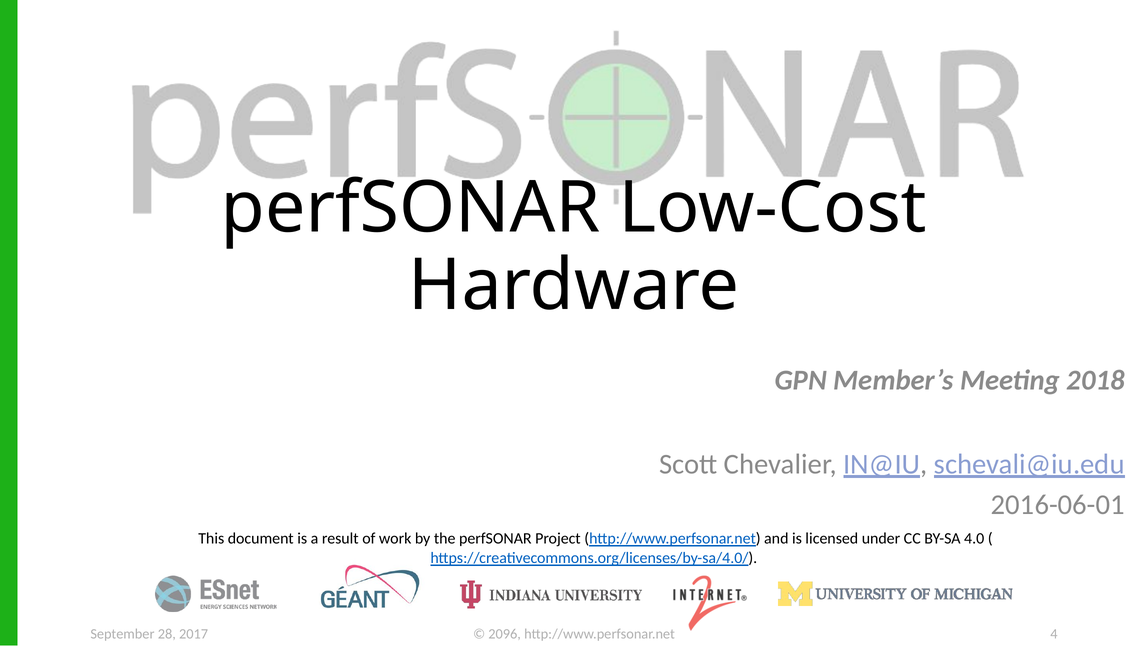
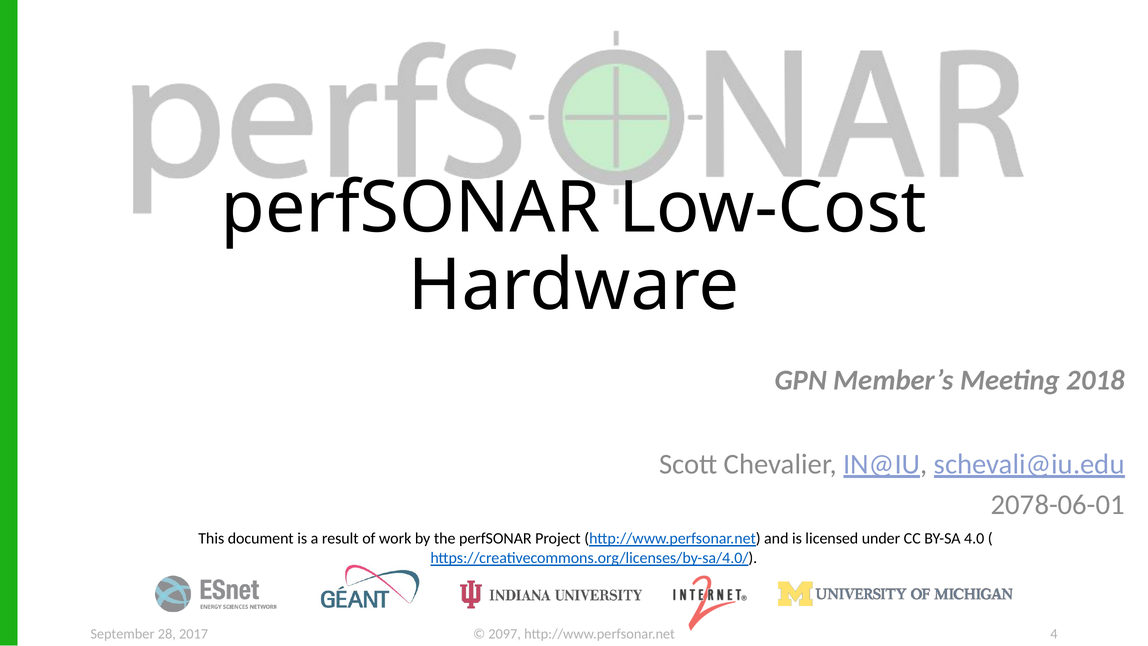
2016-06-01: 2016-06-01 -> 2078-06-01
2096: 2096 -> 2097
